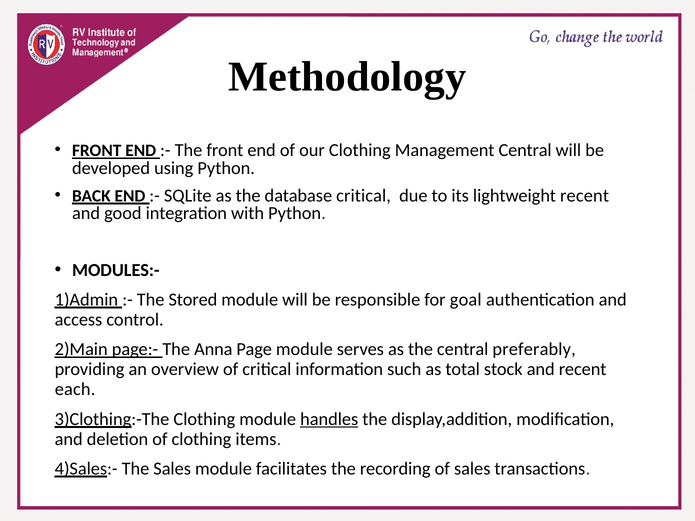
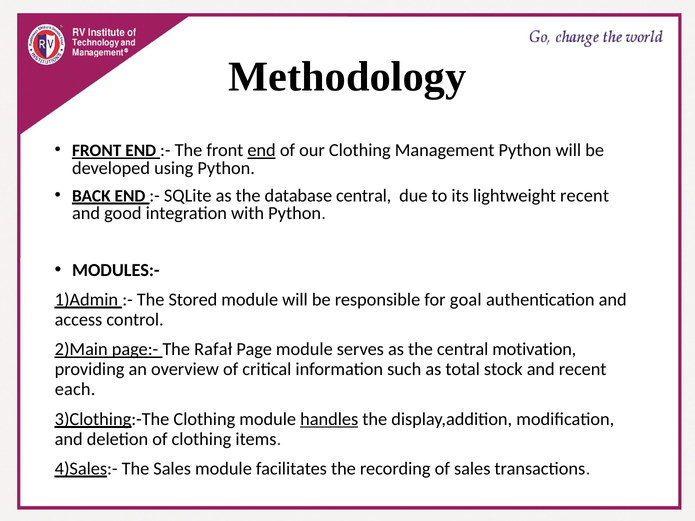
end at (262, 150) underline: none -> present
Management Central: Central -> Python
database critical: critical -> central
Anna: Anna -> Rafał
preferably: preferably -> motivation
